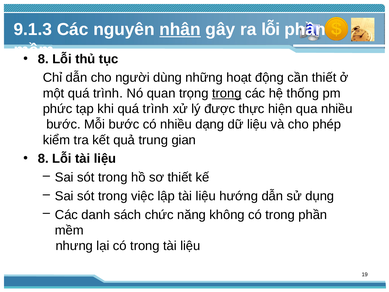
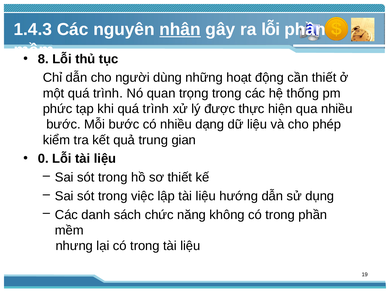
9.1.3: 9.1.3 -> 1.4.3
trong at (227, 93) underline: present -> none
8 at (43, 159): 8 -> 0
